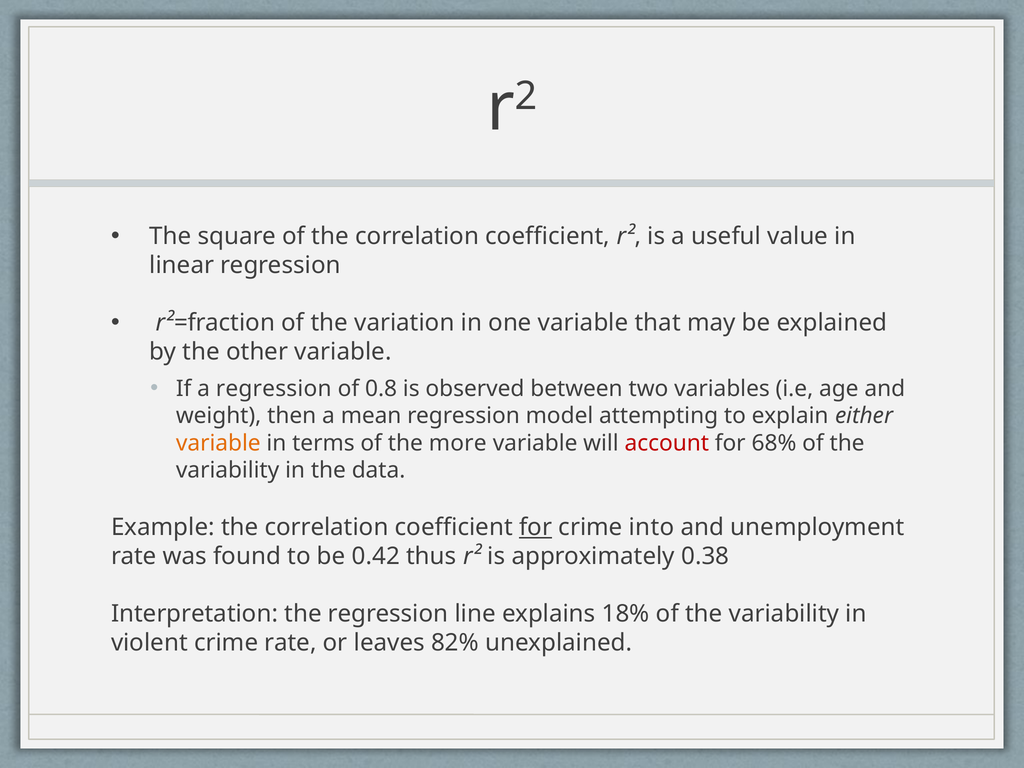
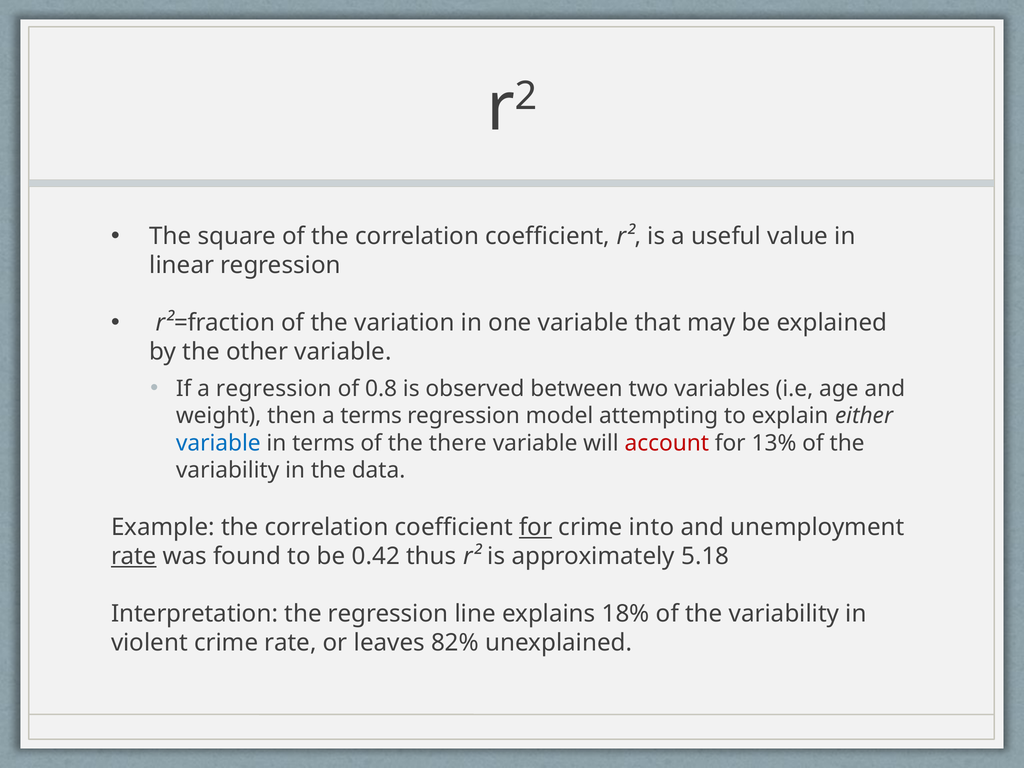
a mean: mean -> terms
variable at (218, 443) colour: orange -> blue
more: more -> there
68%: 68% -> 13%
rate at (134, 556) underline: none -> present
0.38: 0.38 -> 5.18
